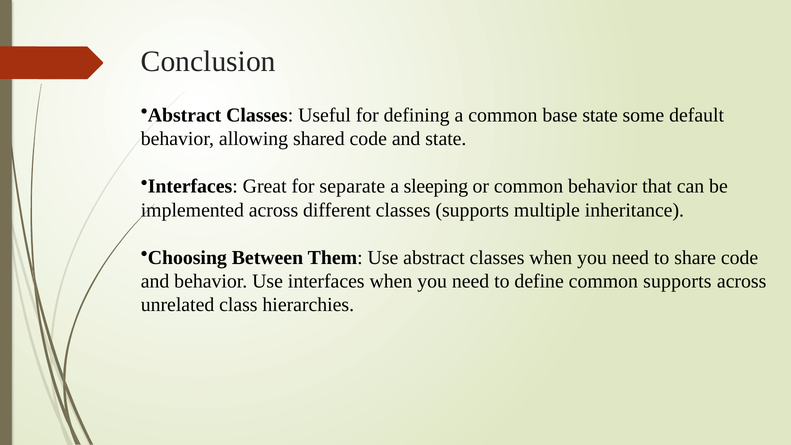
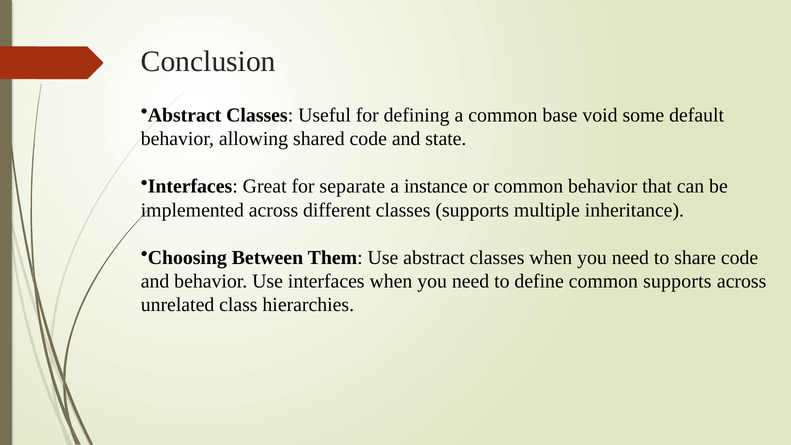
base state: state -> void
sleeping: sleeping -> instance
